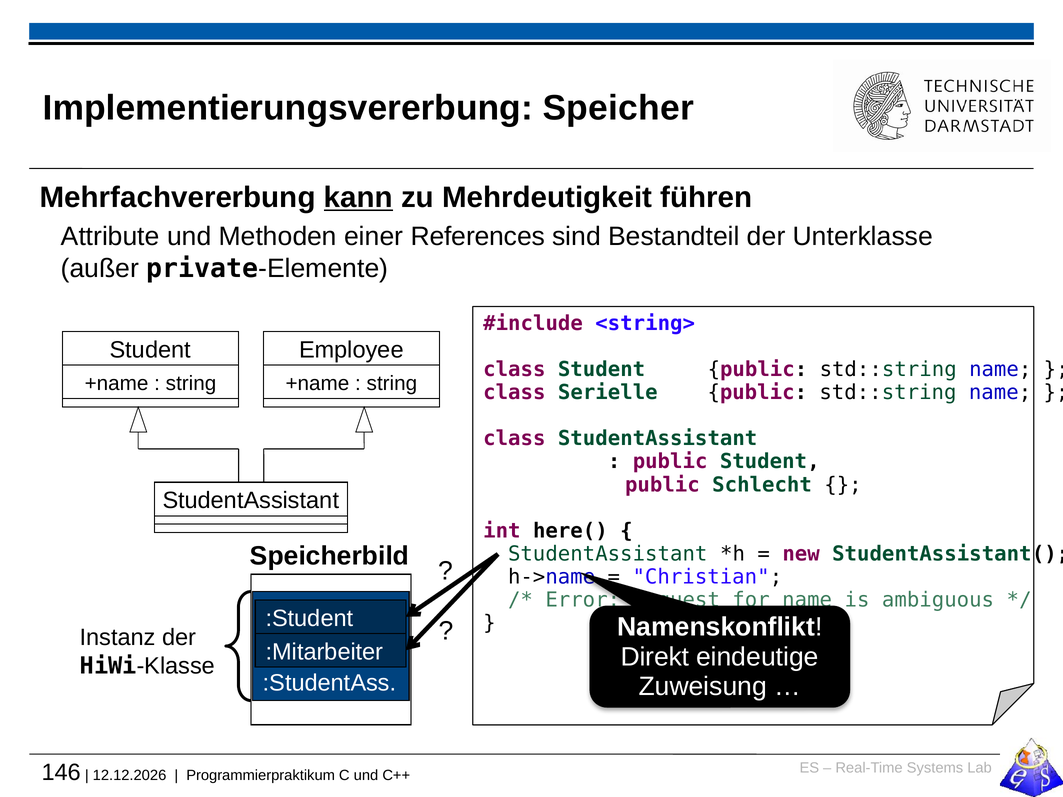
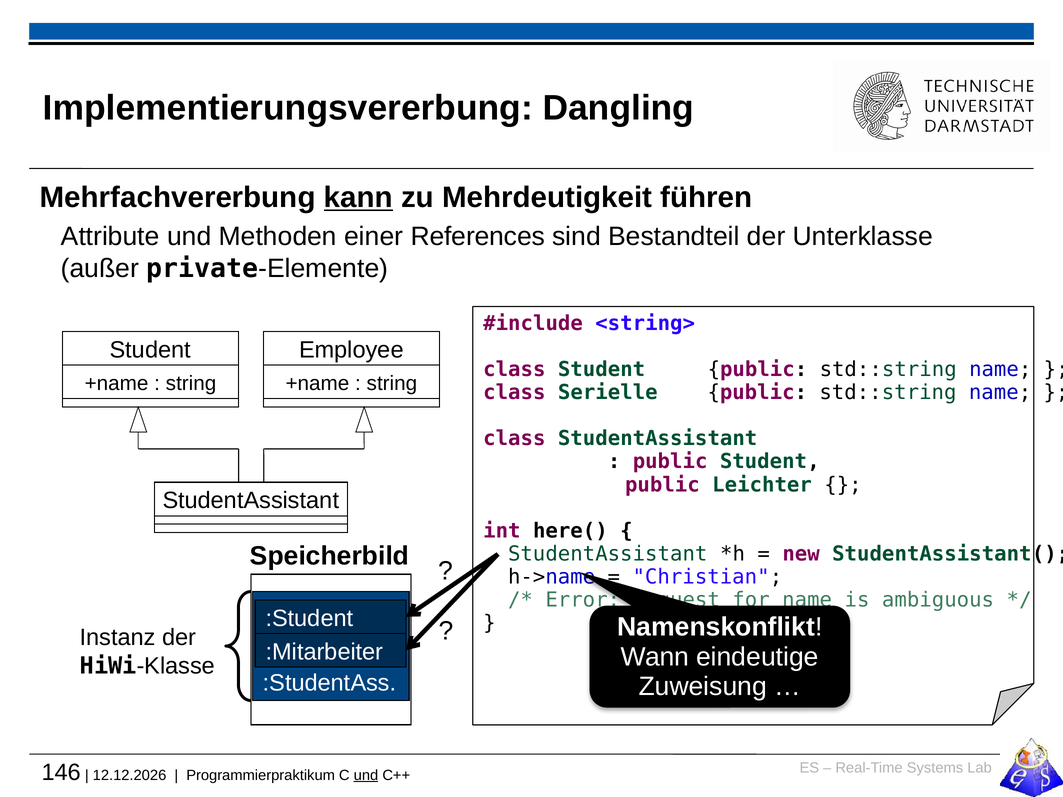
Speicher: Speicher -> Dangling
Schlecht: Schlecht -> Leichter
Direkt: Direkt -> Wann
und at (366, 776) underline: none -> present
